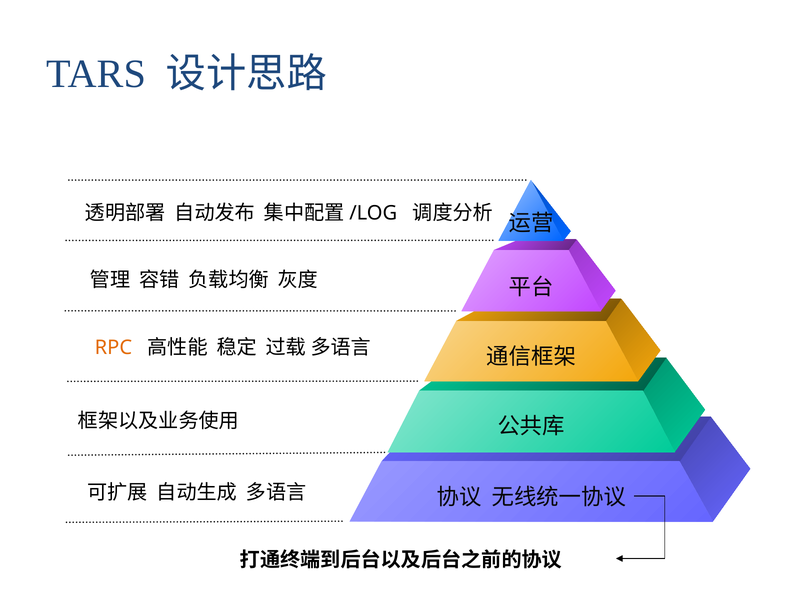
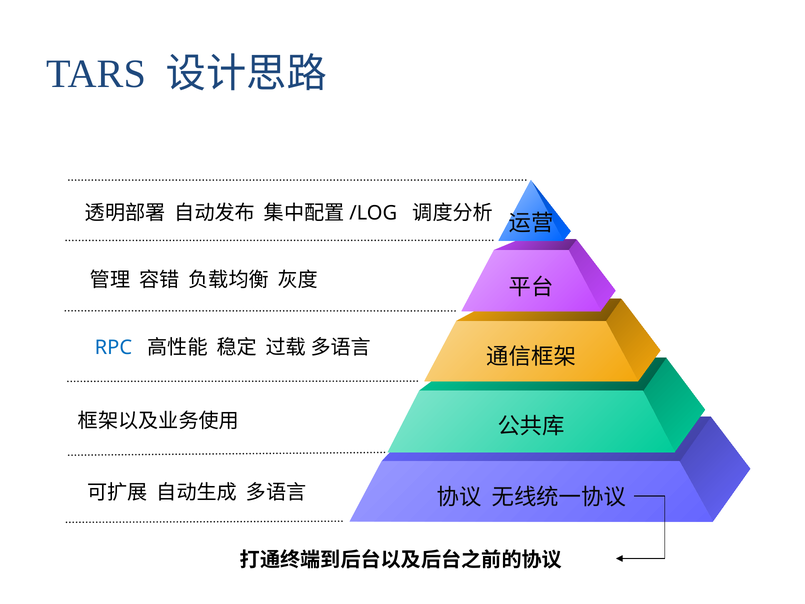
RPC colour: orange -> blue
